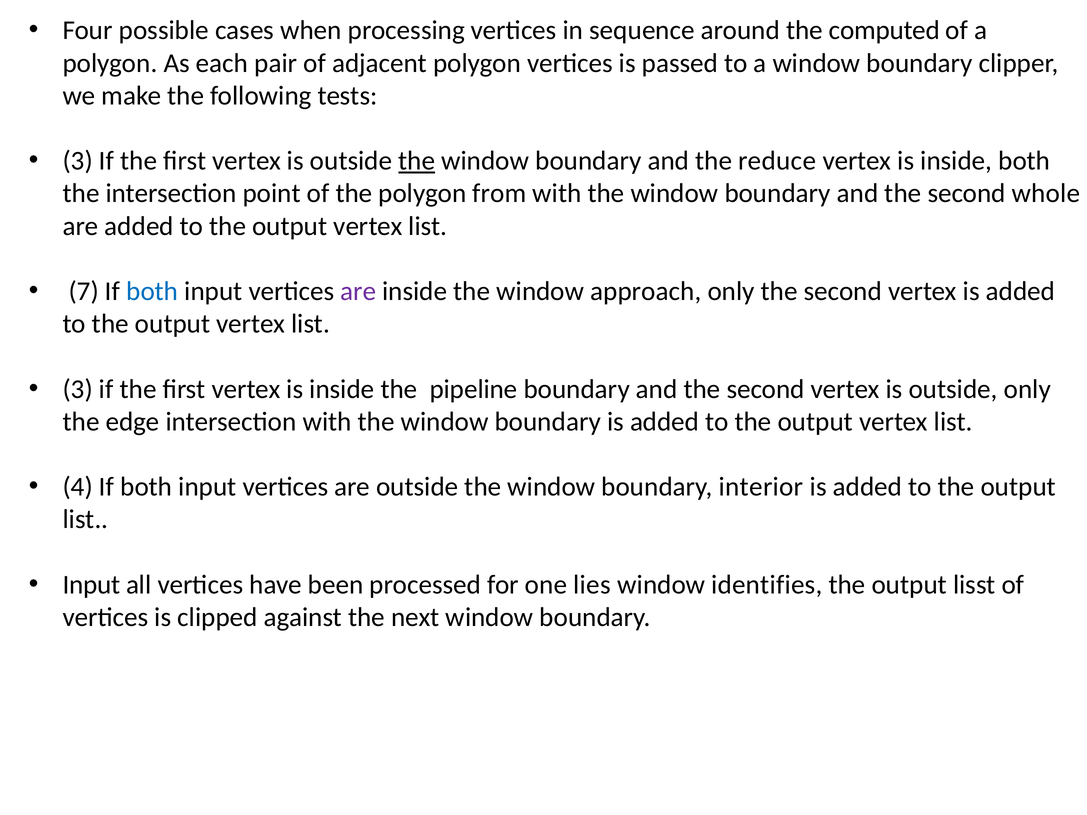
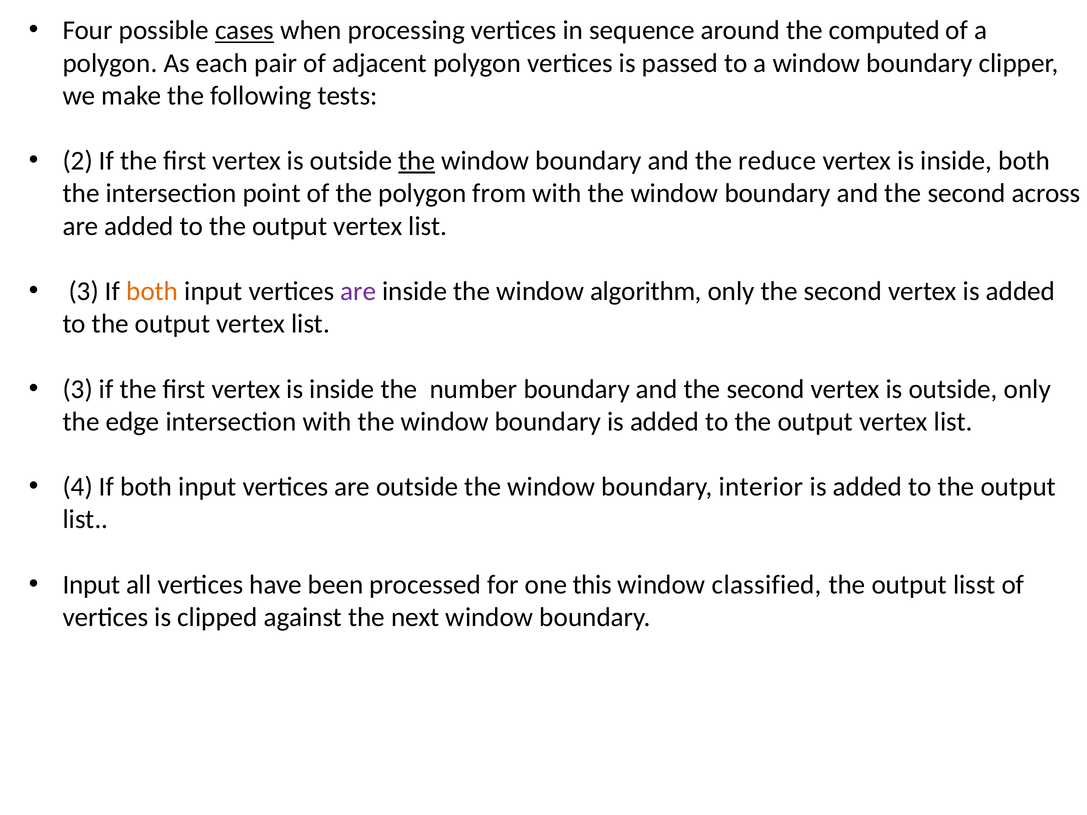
cases underline: none -> present
3 at (78, 161): 3 -> 2
whole: whole -> across
7 at (84, 291): 7 -> 3
both at (152, 291) colour: blue -> orange
approach: approach -> algorithm
pipeline: pipeline -> number
lies: lies -> this
identifies: identifies -> classified
